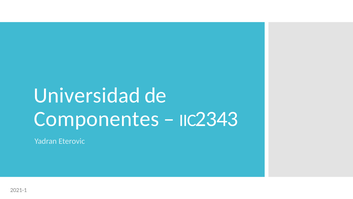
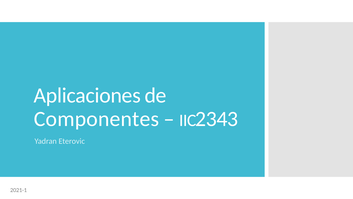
Universidad: Universidad -> Aplicaciones
